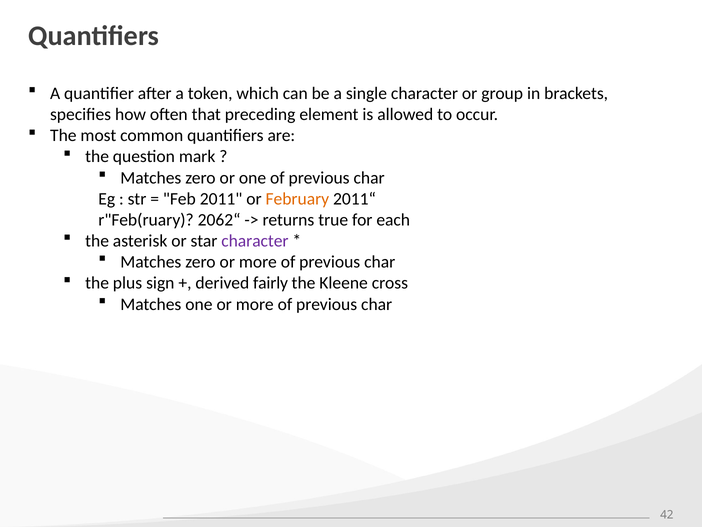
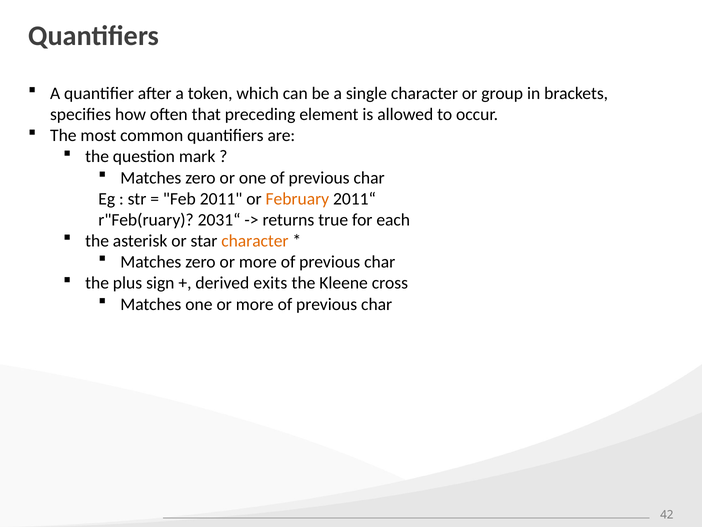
2062“: 2062“ -> 2031“
character at (255, 241) colour: purple -> orange
fairly: fairly -> exits
